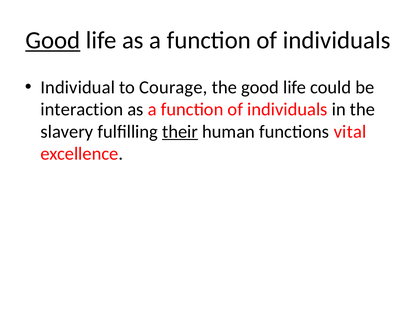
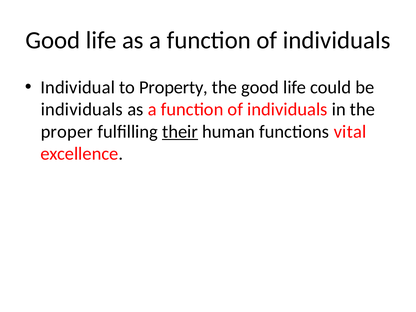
Good at (53, 40) underline: present -> none
Courage: Courage -> Property
interaction at (82, 109): interaction -> individuals
slavery: slavery -> proper
